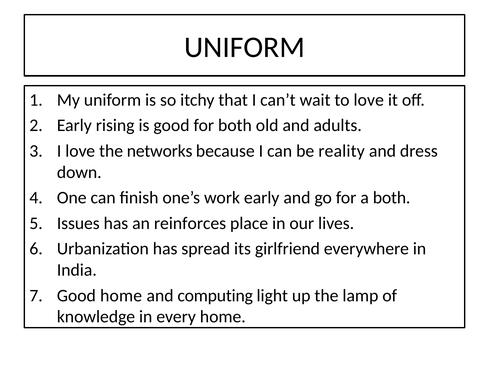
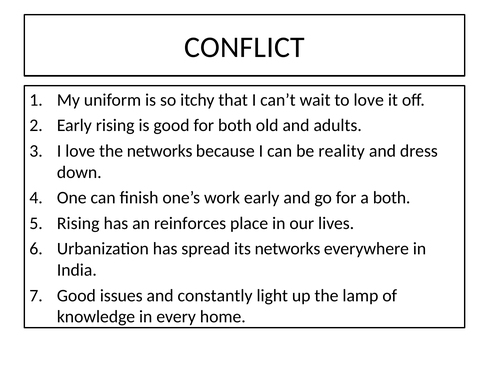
UNIFORM at (245, 47): UNIFORM -> CONFLICT
Issues at (78, 223): Issues -> Rising
its girlfriend: girlfriend -> networks
Good home: home -> issues
computing: computing -> constantly
